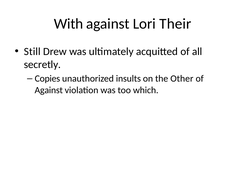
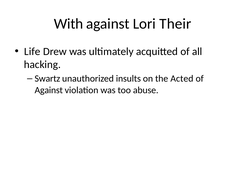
Still: Still -> Life
secretly: secretly -> hacking
Copies: Copies -> Swartz
Other: Other -> Acted
which: which -> abuse
